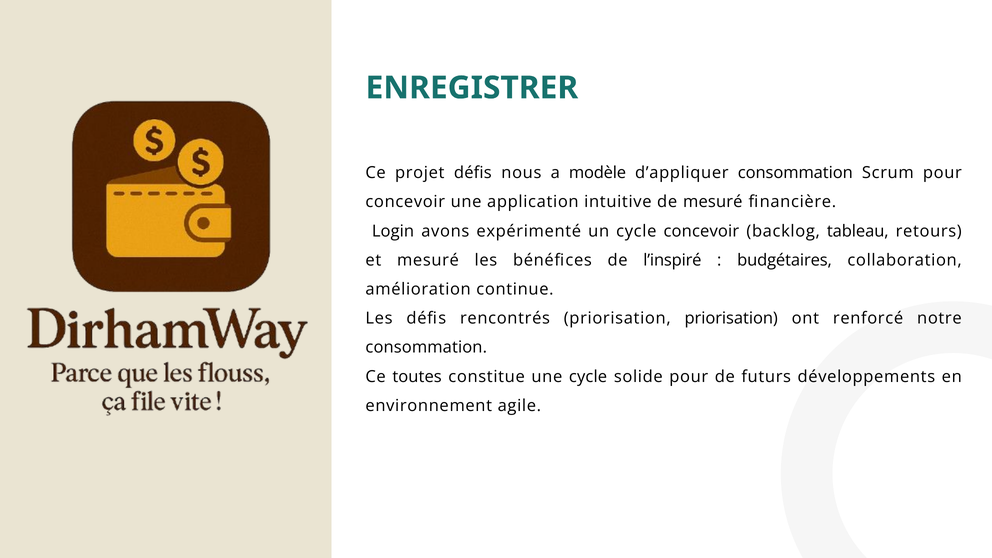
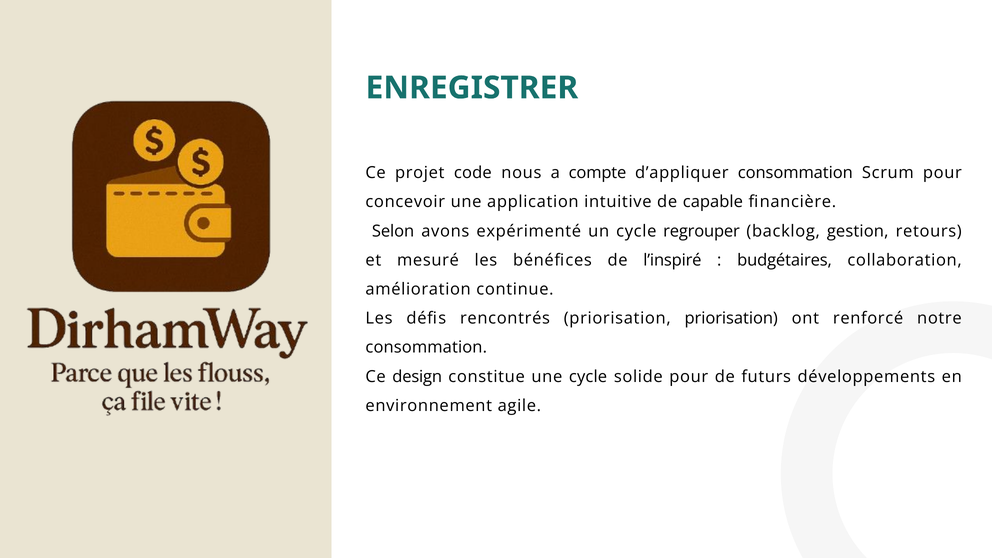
projet défis: défis -> code
modèle: modèle -> compte
de mesuré: mesuré -> capable
Login: Login -> Selon
cycle concevoir: concevoir -> regrouper
tableau: tableau -> gestion
toutes: toutes -> design
